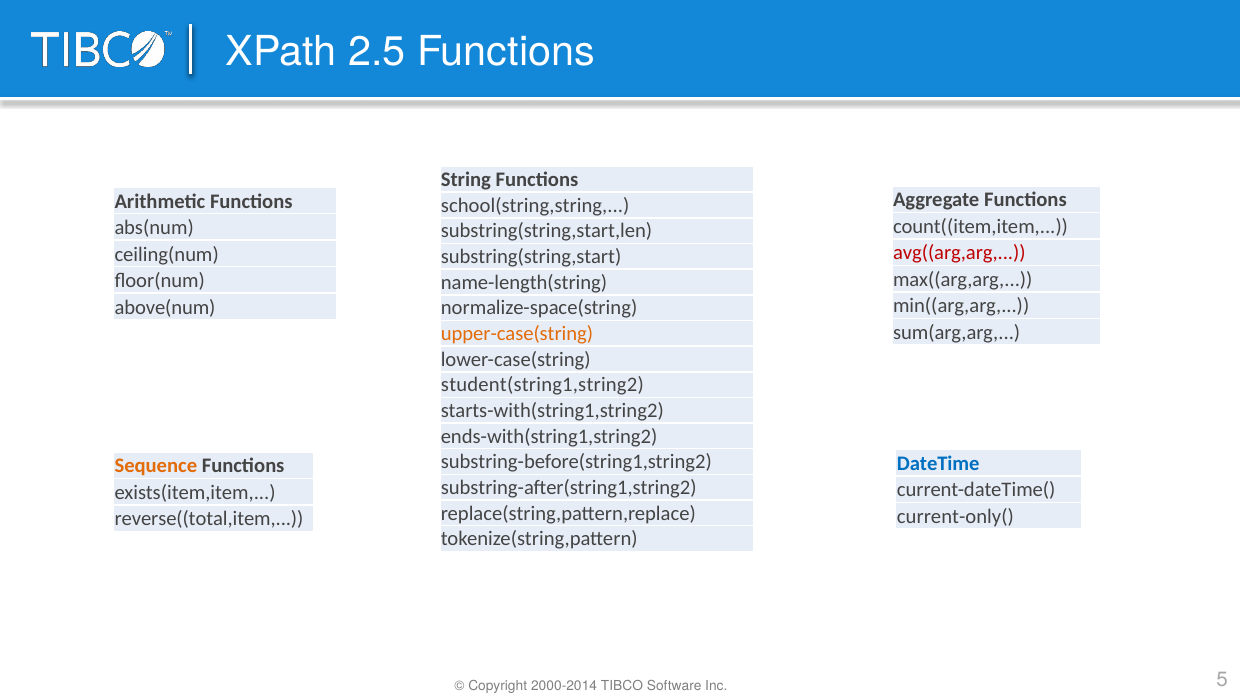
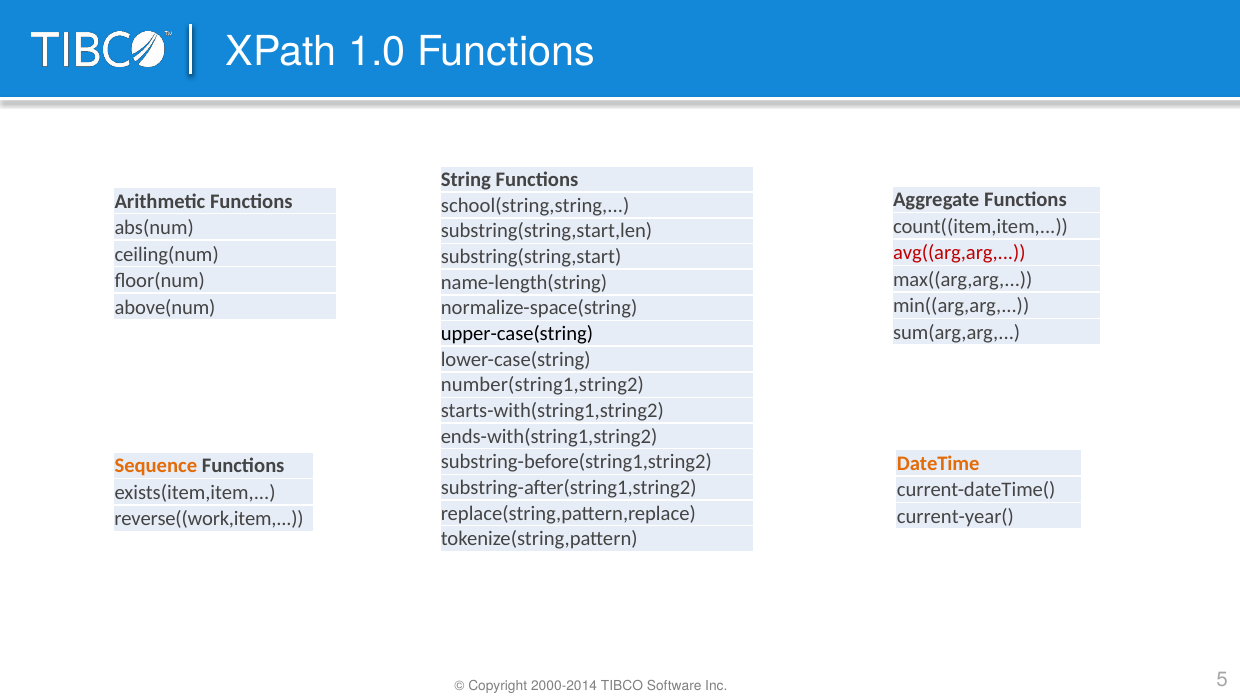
2.5: 2.5 -> 1.0
upper-case(string colour: orange -> black
student(string1,string2: student(string1,string2 -> number(string1,string2
DateTime colour: blue -> orange
current-only(: current-only( -> current-year(
reverse((total,item: reverse((total,item -> reverse((work,item
